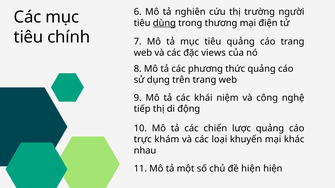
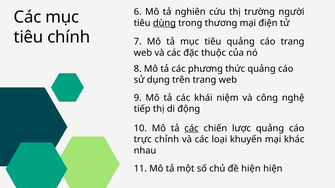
views: views -> thuộc
các at (192, 129) underline: none -> present
khám: khám -> chỉnh
